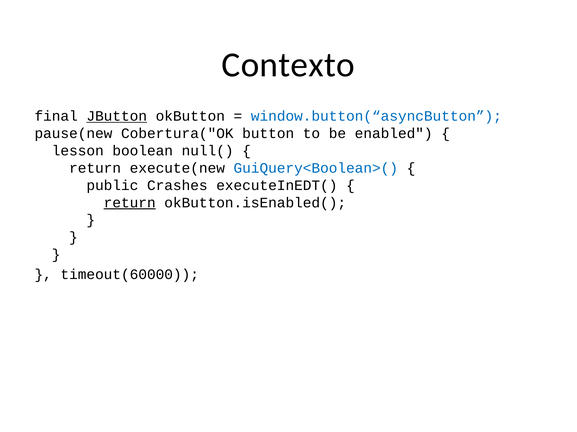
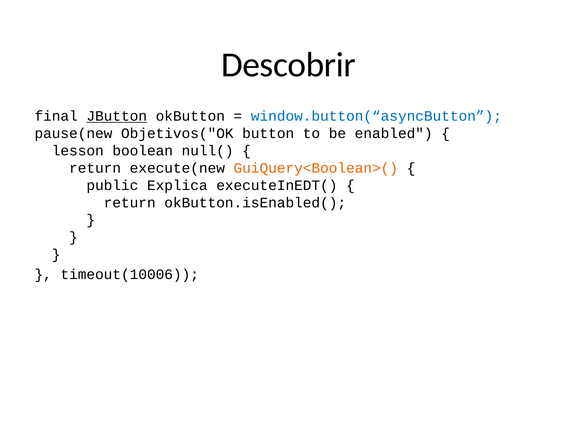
Contexto: Contexto -> Descobrir
Cobertura("OK: Cobertura("OK -> Objetivos("OK
GuiQuery<Boolean>( colour: blue -> orange
Crashes: Crashes -> Explica
return at (130, 203) underline: present -> none
timeout(60000: timeout(60000 -> timeout(10006
